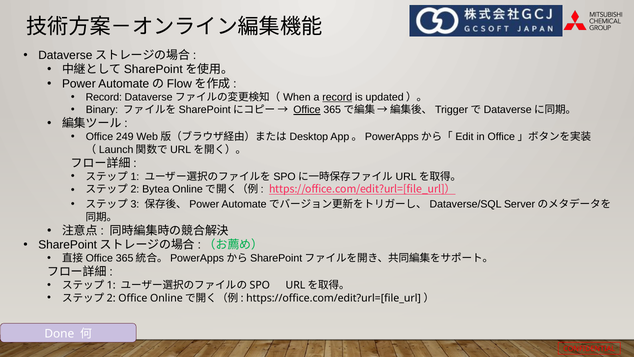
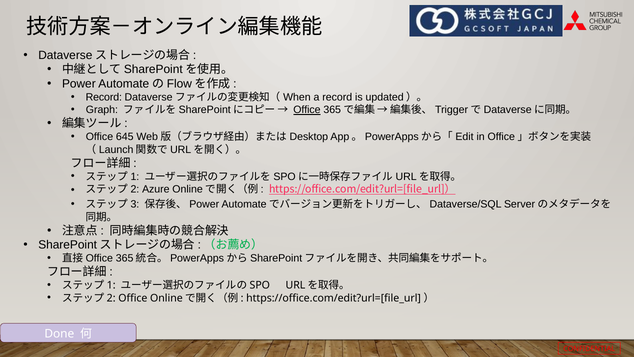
record at (337, 97) underline: present -> none
Binary: Binary -> Graph
249: 249 -> 645
Bytea: Bytea -> Azure
